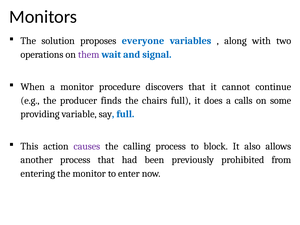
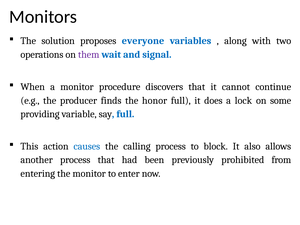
chairs: chairs -> honor
calls: calls -> lock
causes colour: purple -> blue
